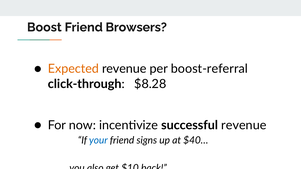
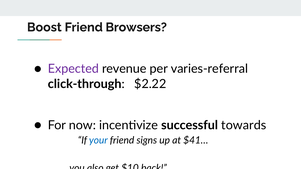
Expected colour: orange -> purple
boost-referral: boost-referral -> varies-referral
$8.28: $8.28 -> $2.22
successful revenue: revenue -> towards
$40…: $40… -> $41…
